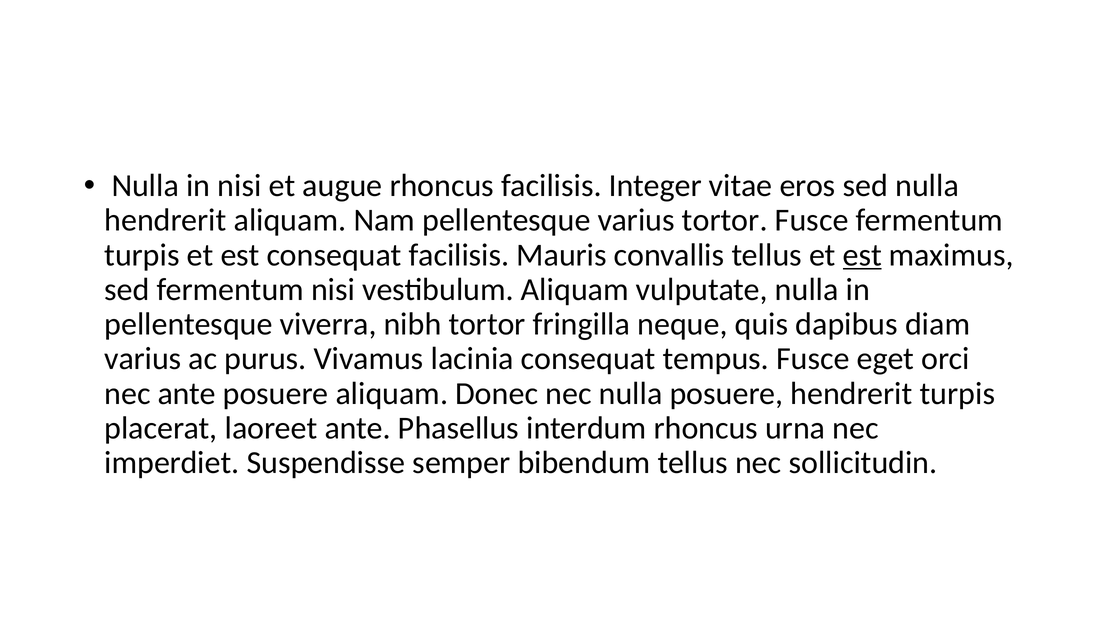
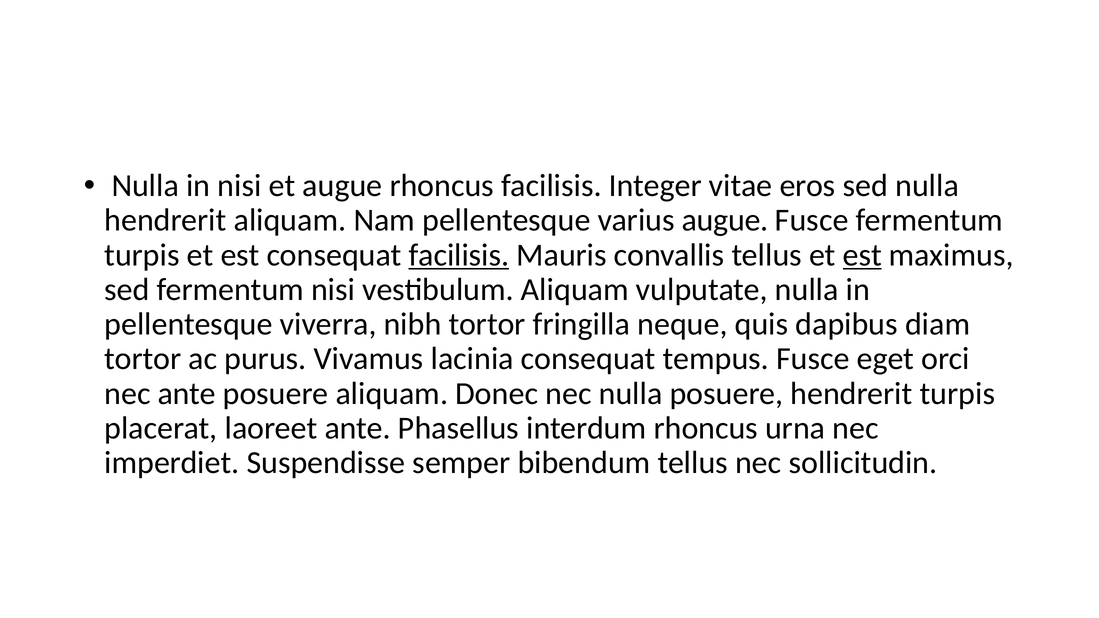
varius tortor: tortor -> augue
facilisis at (459, 255) underline: none -> present
varius at (143, 359): varius -> tortor
